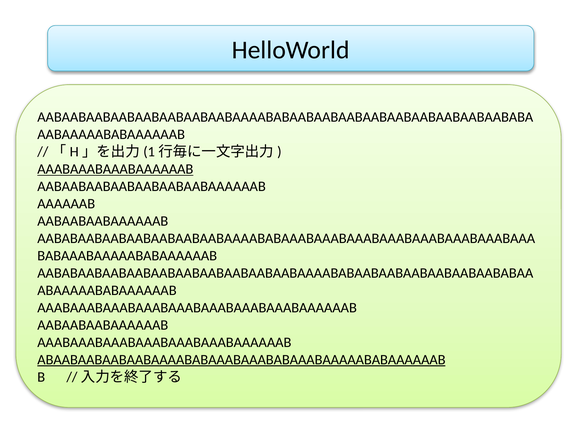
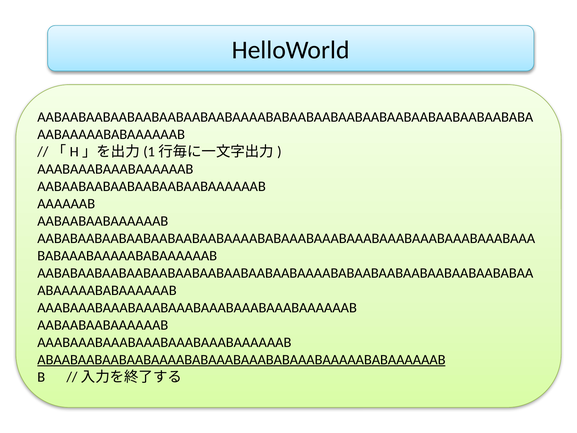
AAABAAABAAABAAAAAAB underline: present -> none
